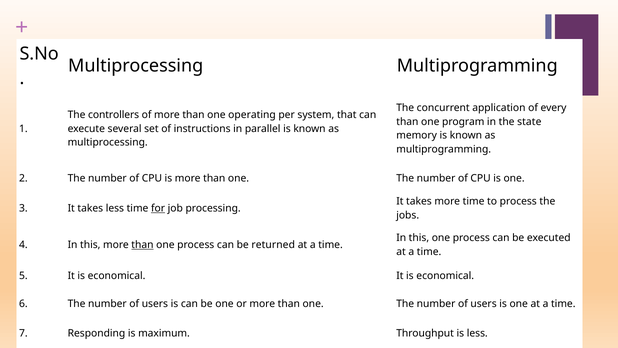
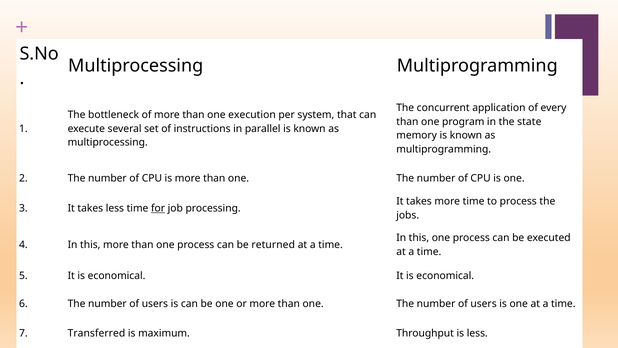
controllers: controllers -> bottleneck
operating: operating -> execution
than at (142, 245) underline: present -> none
Responding: Responding -> Transferred
